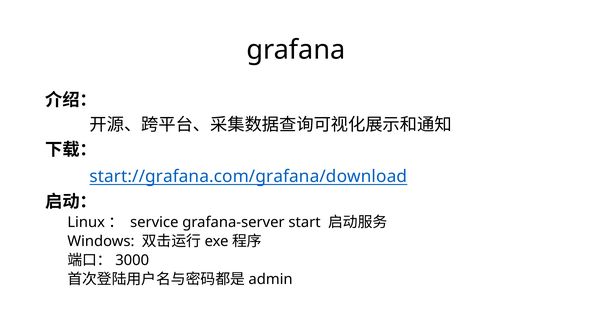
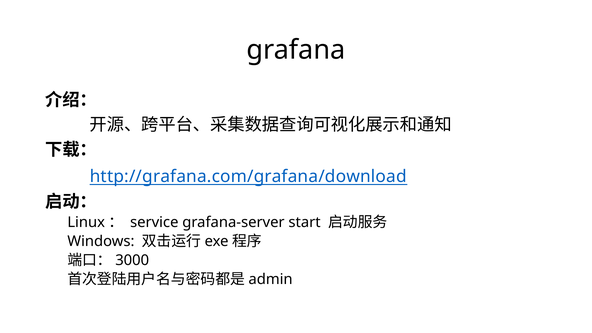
start://grafana.com/grafana/download: start://grafana.com/grafana/download -> http://grafana.com/grafana/download
